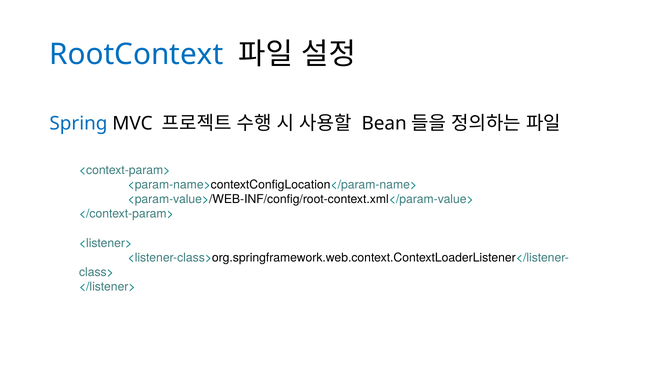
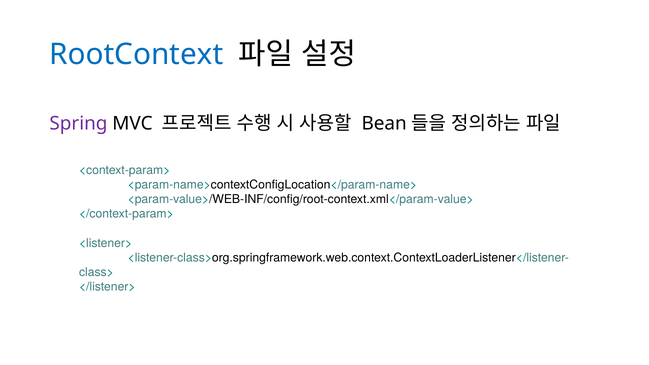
Spring colour: blue -> purple
